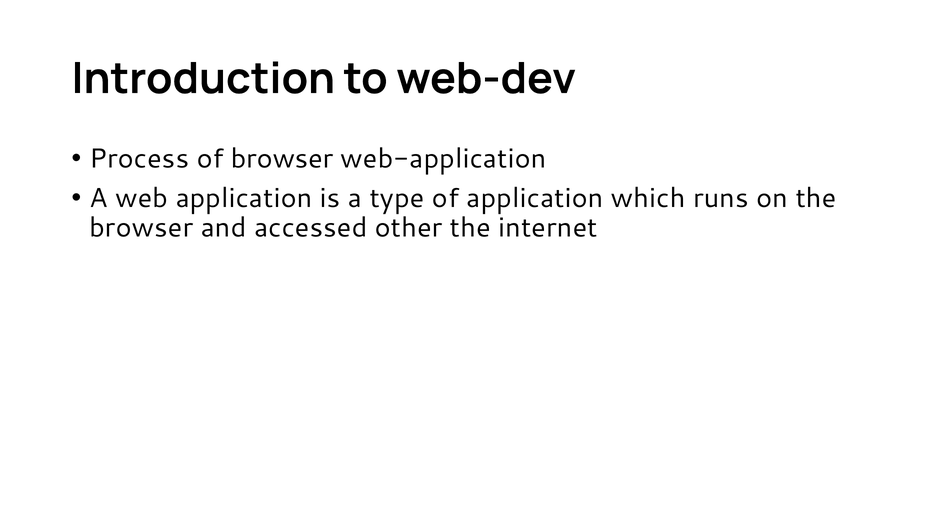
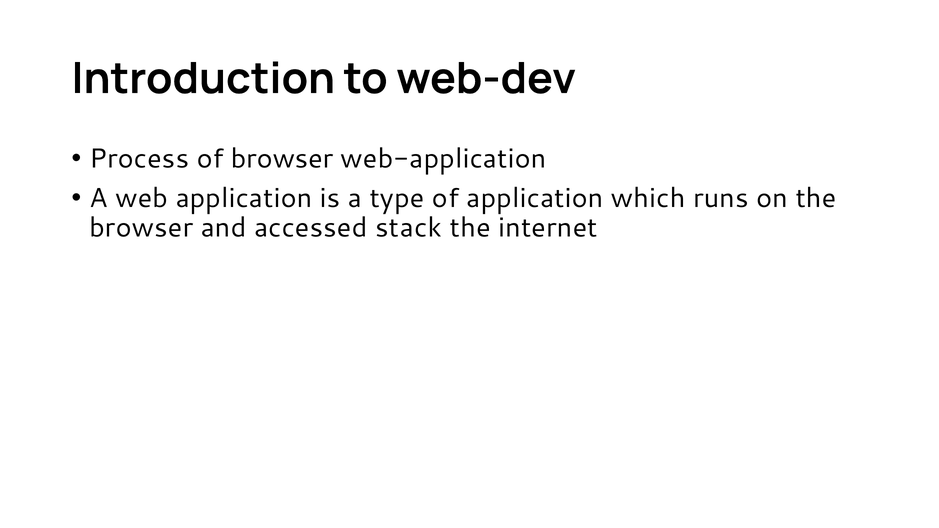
other: other -> stack
